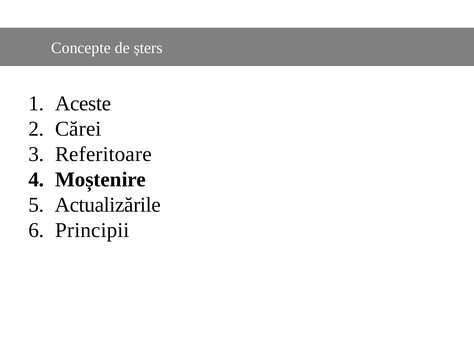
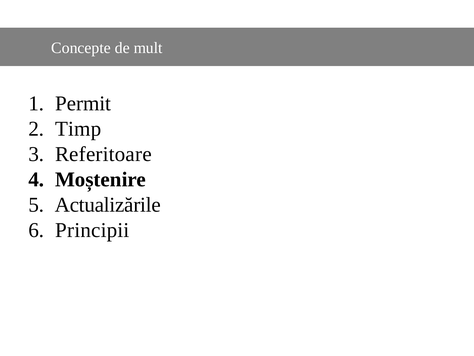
șters: șters -> mult
Aceste: Aceste -> Permit
Cărei: Cărei -> Timp
